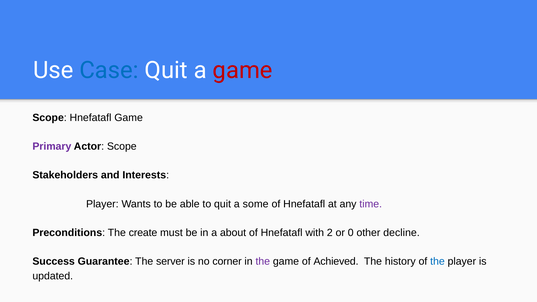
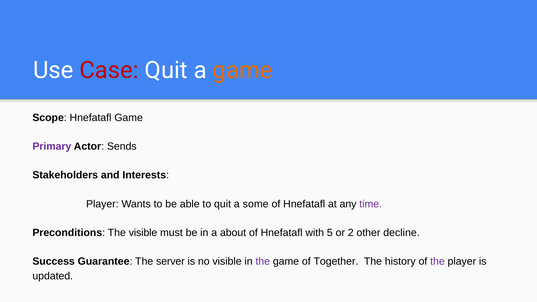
Case colour: blue -> red
game at (243, 70) colour: red -> orange
Actor Scope: Scope -> Sends
The create: create -> visible
2: 2 -> 5
0: 0 -> 2
no corner: corner -> visible
Achieved: Achieved -> Together
the at (437, 262) colour: blue -> purple
